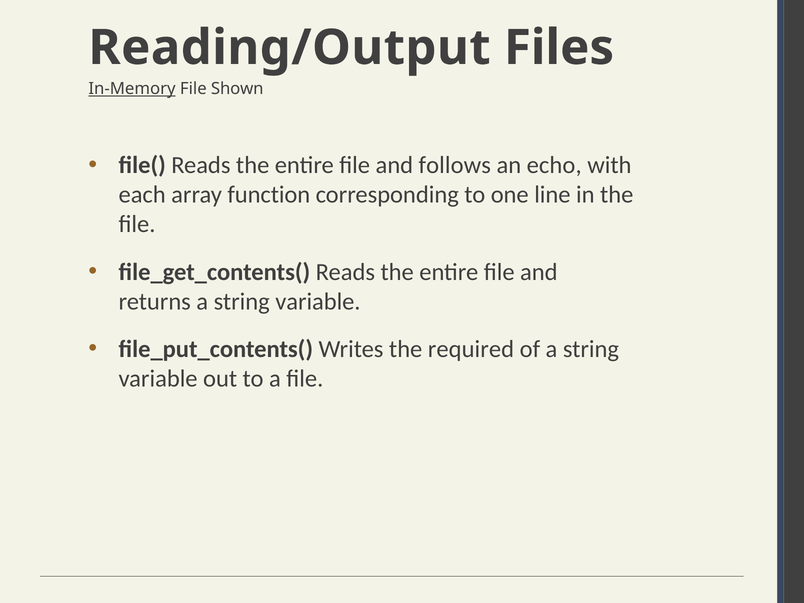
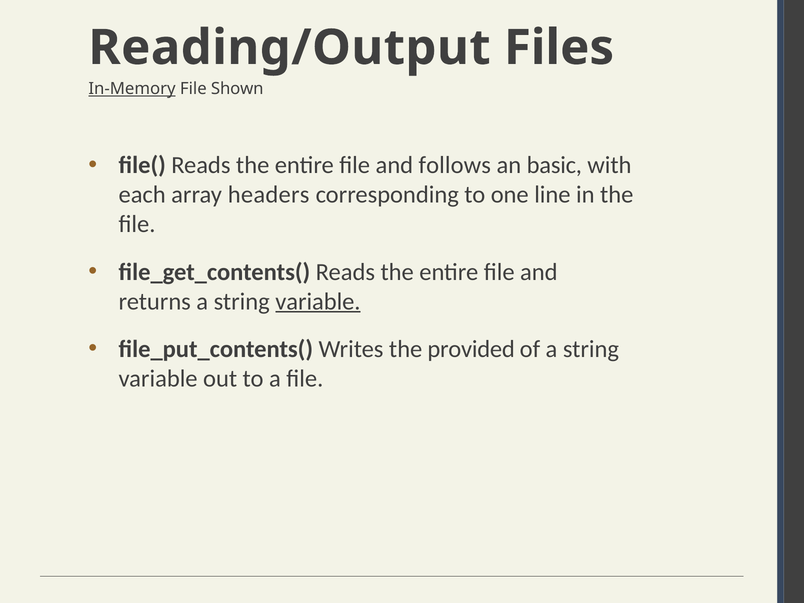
echo: echo -> basic
function: function -> headers
variable at (318, 301) underline: none -> present
required: required -> provided
